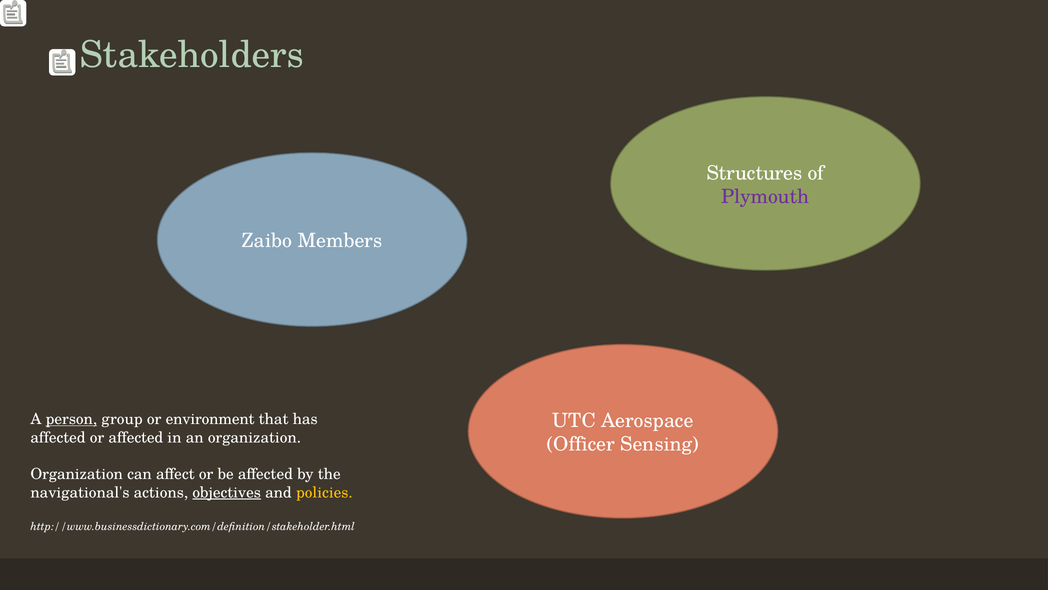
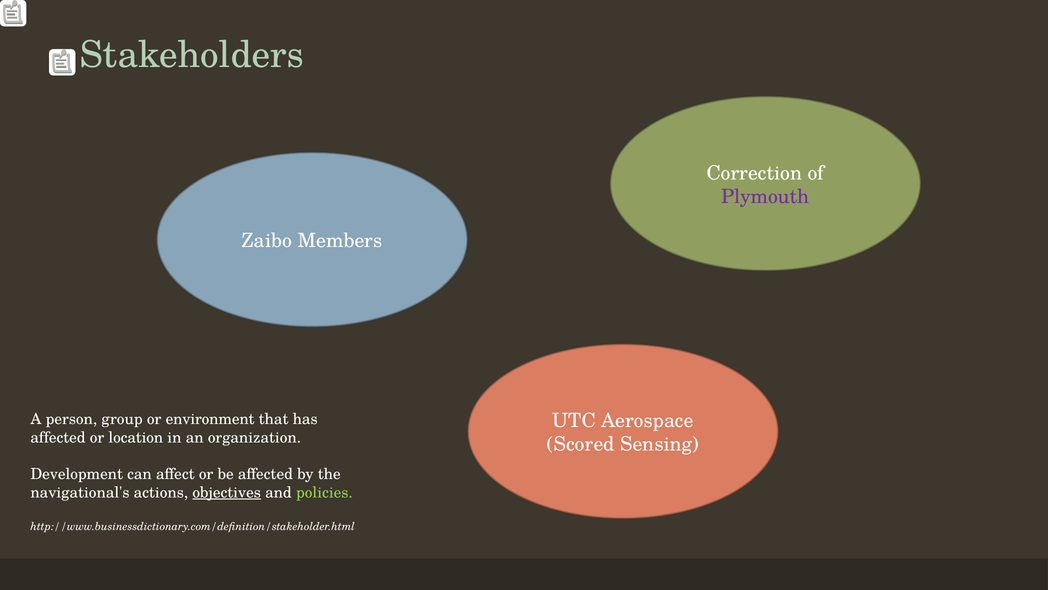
Structures: Structures -> Correction
person underline: present -> none
or affected: affected -> location
Officer: Officer -> Scored
Organization at (77, 474): Organization -> Development
policies colour: yellow -> light green
